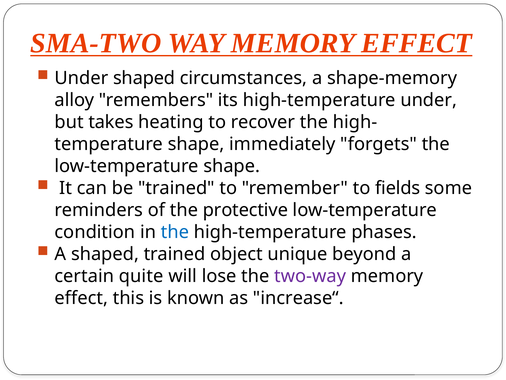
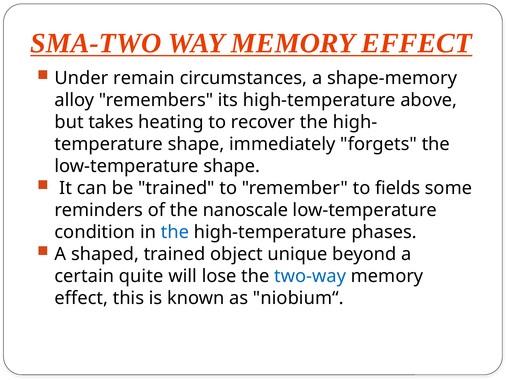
Under shaped: shaped -> remain
high-temperature under: under -> above
protective: protective -> nanoscale
two-way colour: purple -> blue
increase“: increase“ -> niobium“
